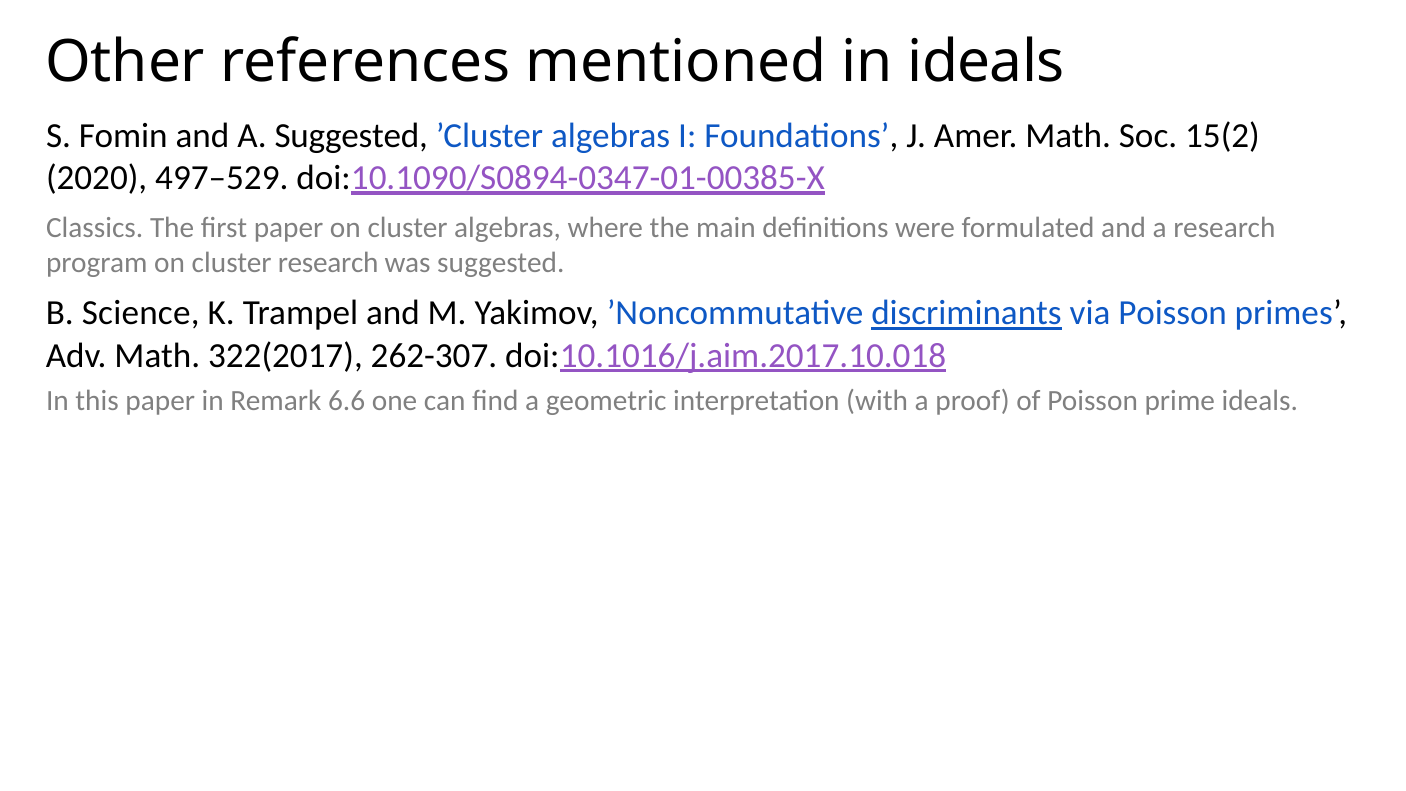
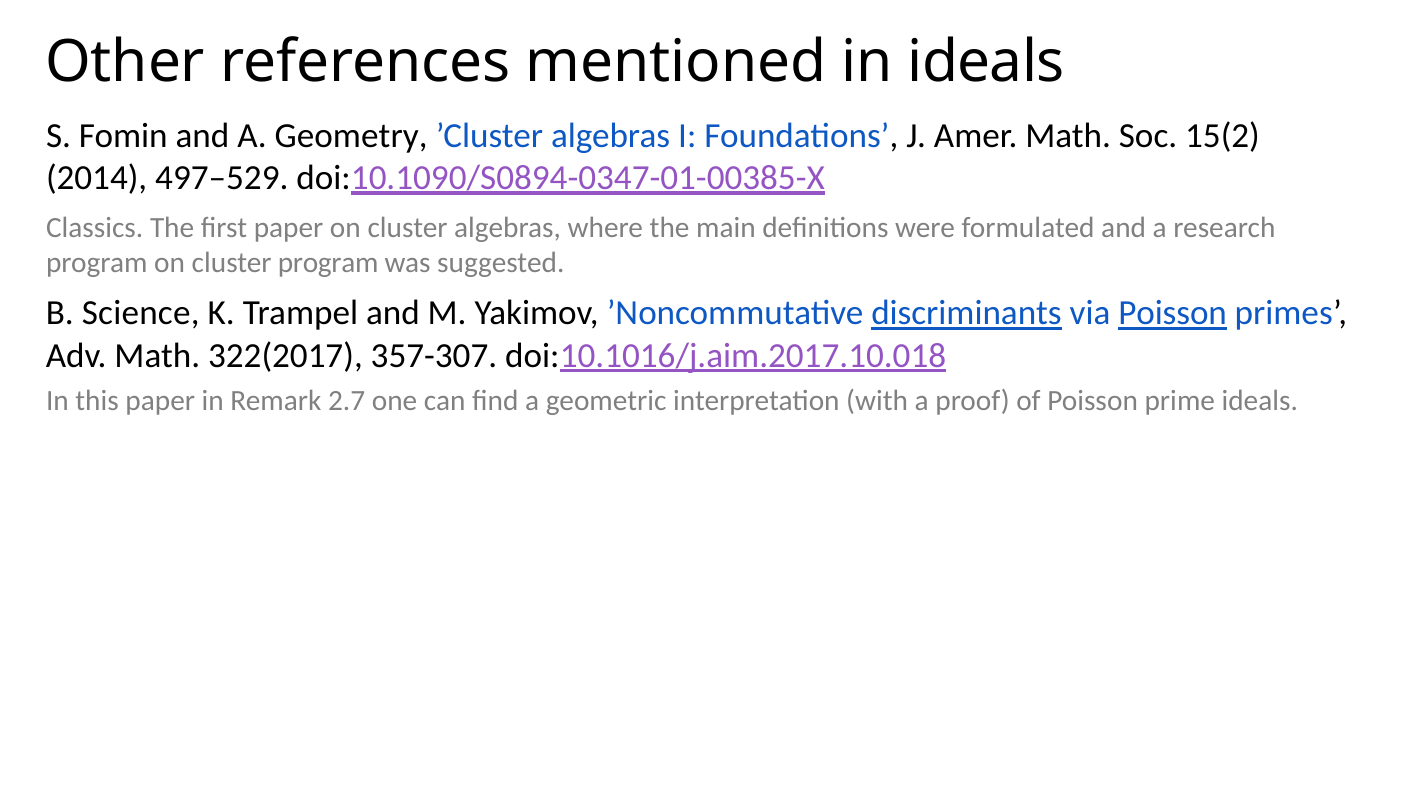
A Suggested: Suggested -> Geometry
2020: 2020 -> 2014
cluster research: research -> program
Poisson at (1173, 313) underline: none -> present
262-307: 262-307 -> 357-307
6.6: 6.6 -> 2.7
